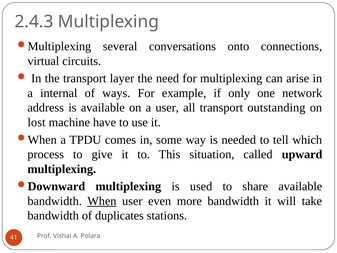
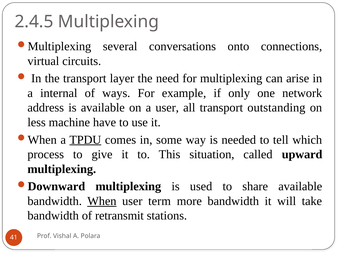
2.4.3: 2.4.3 -> 2.4.5
lost: lost -> less
TPDU underline: none -> present
even: even -> term
duplicates: duplicates -> retransmit
